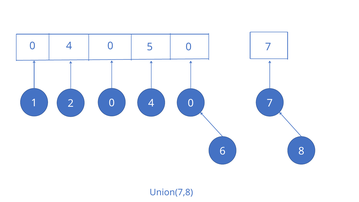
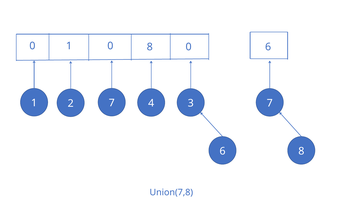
4 at (69, 46): 4 -> 1
0 5: 5 -> 8
0 7: 7 -> 6
2 0: 0 -> 7
0 at (191, 103): 0 -> 3
